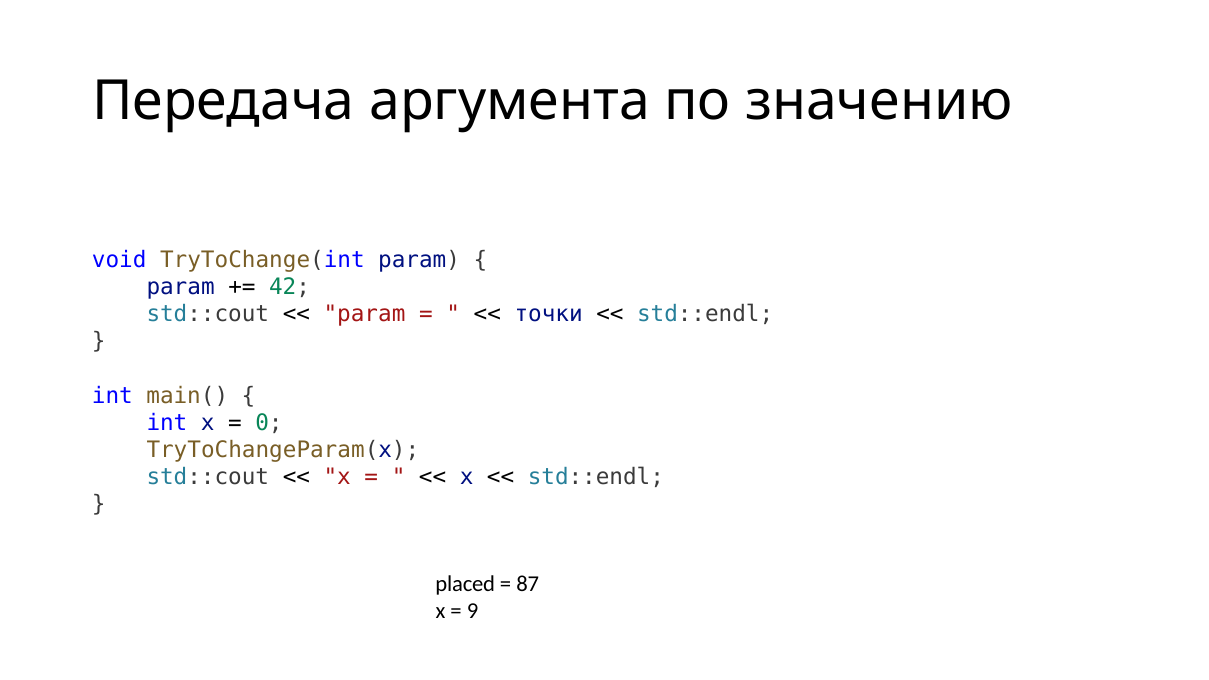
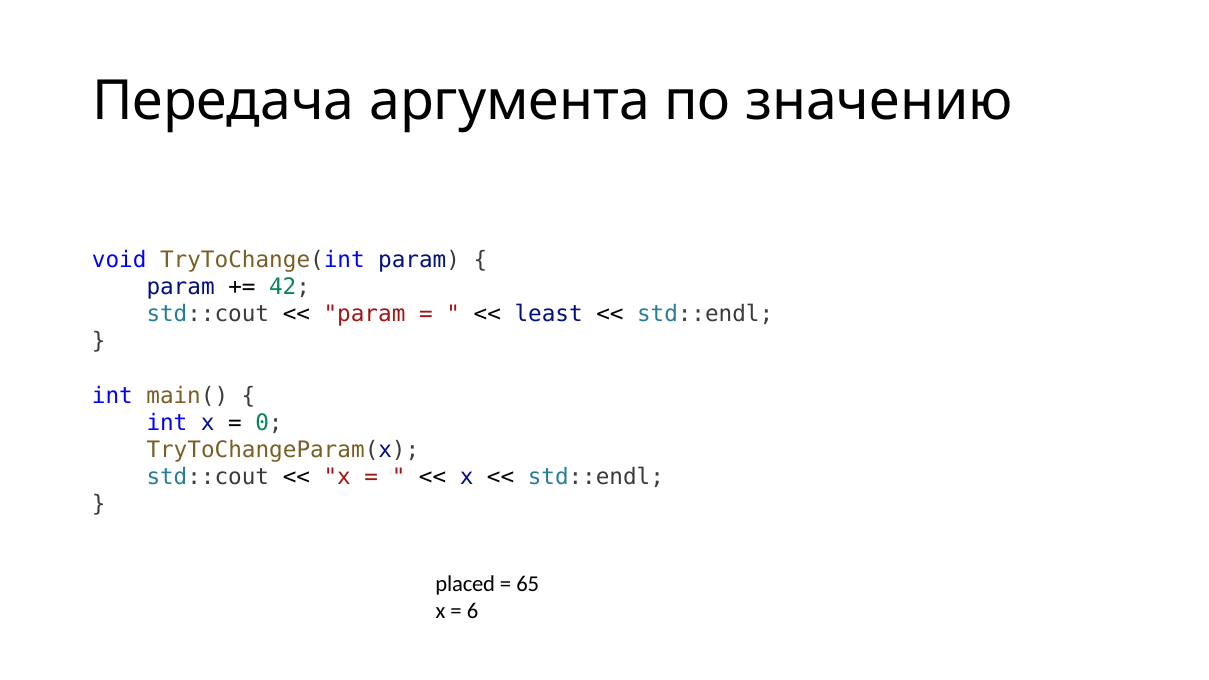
точки: точки -> least
87: 87 -> 65
9: 9 -> 6
